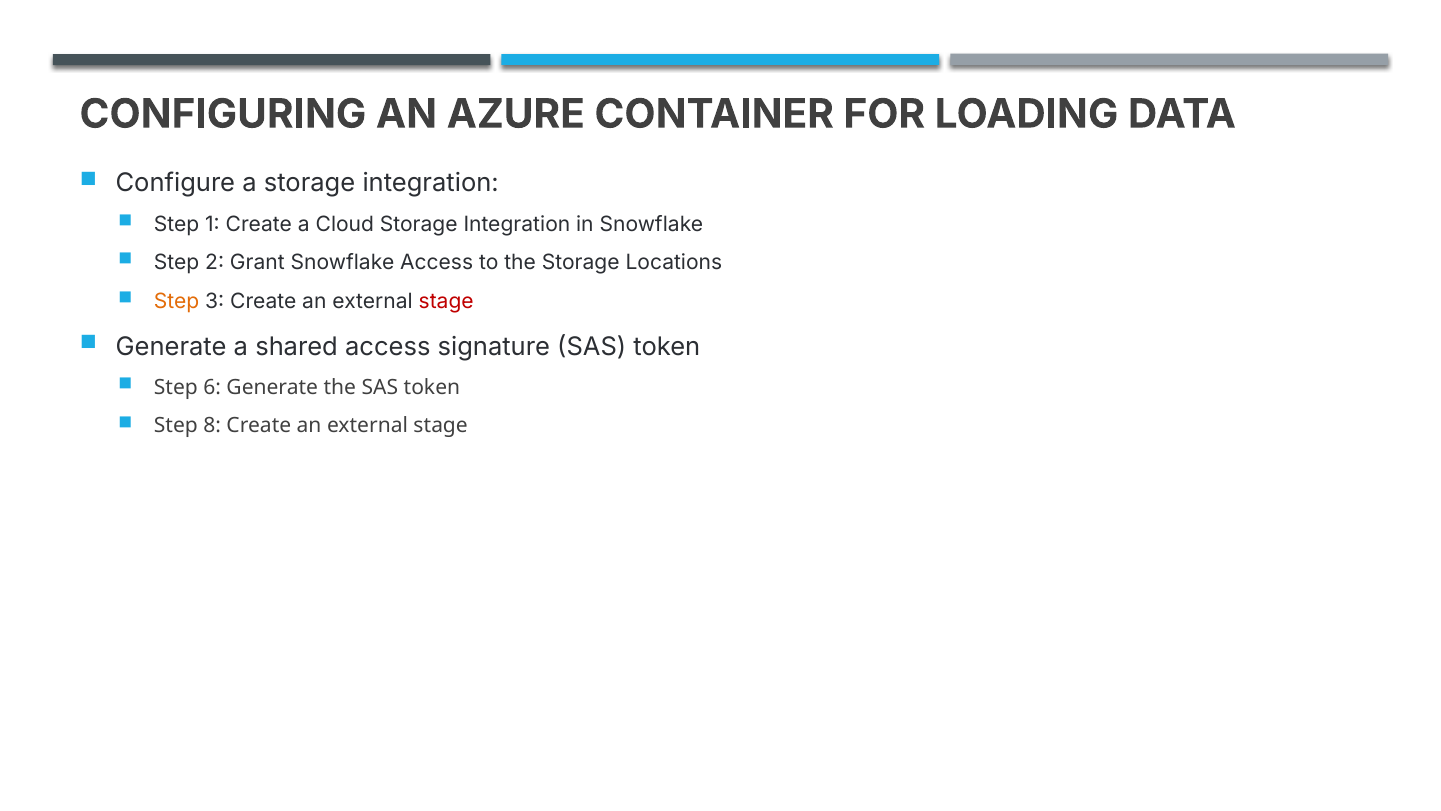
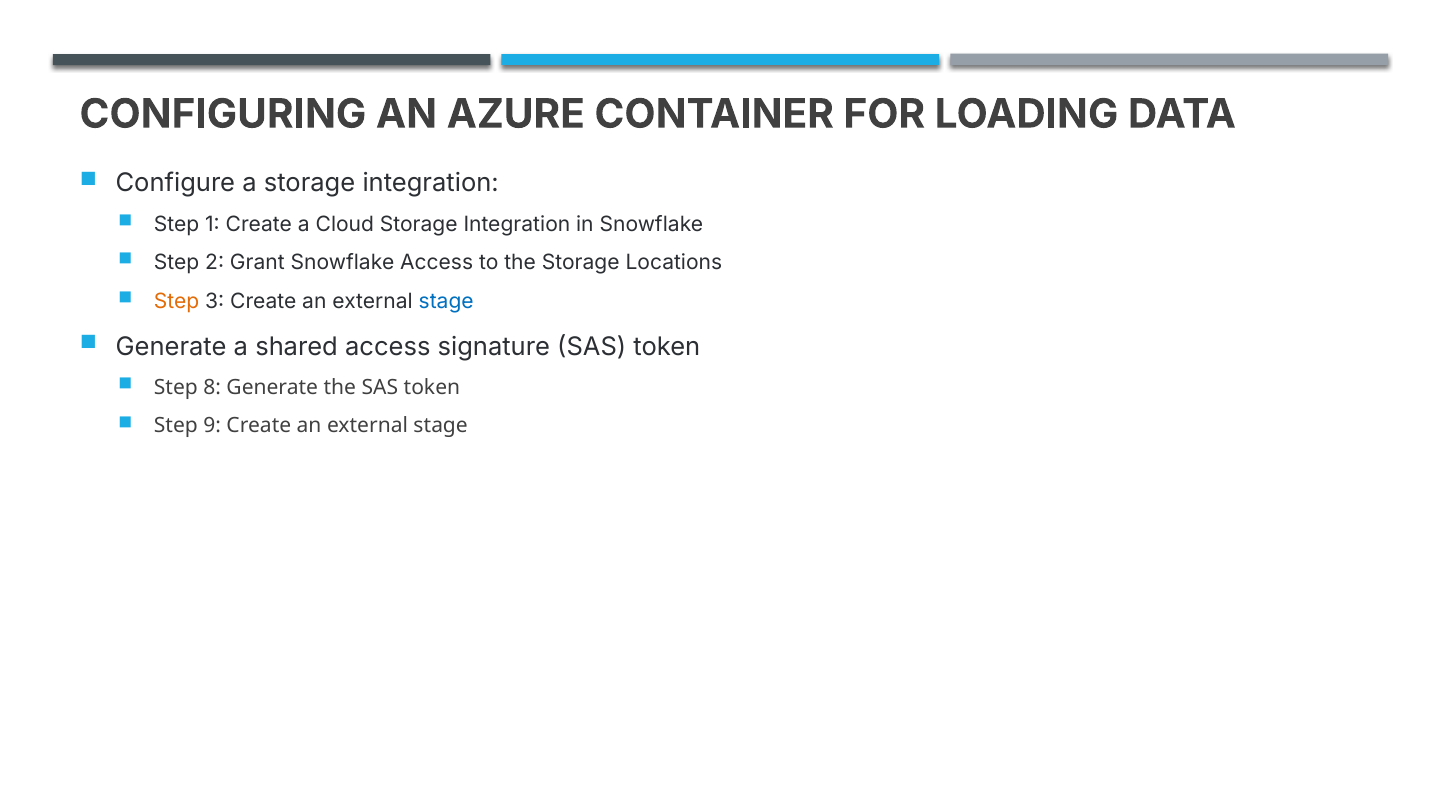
stage at (446, 301) colour: red -> blue
6: 6 -> 8
8: 8 -> 9
